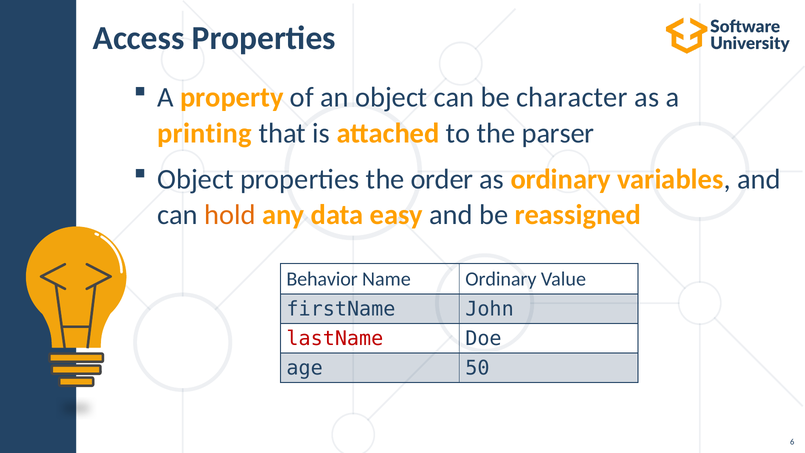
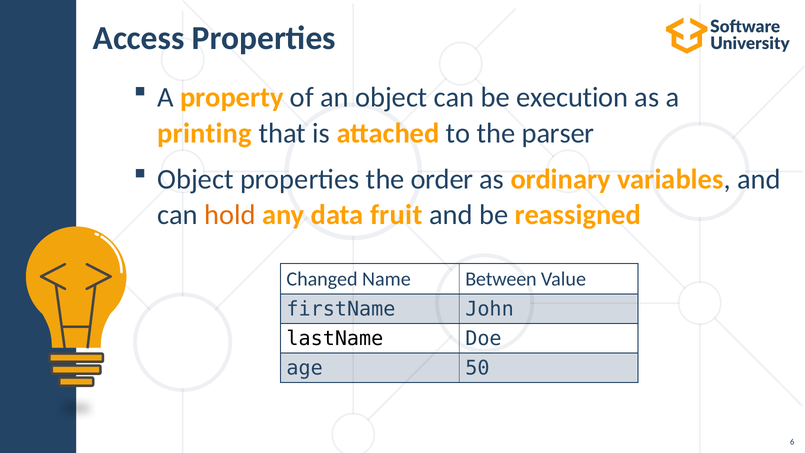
character: character -> execution
easy: easy -> fruit
Behavior: Behavior -> Changed
Name Ordinary: Ordinary -> Between
lastName colour: red -> black
